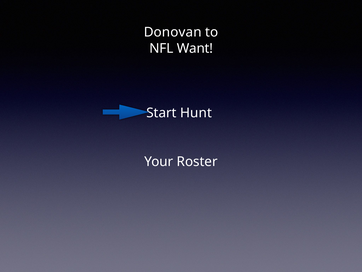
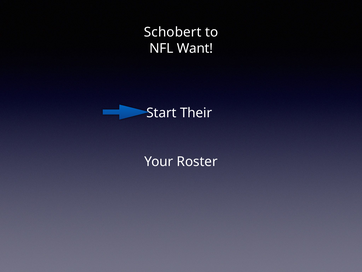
Donovan: Donovan -> Schobert
Hunt: Hunt -> Their
